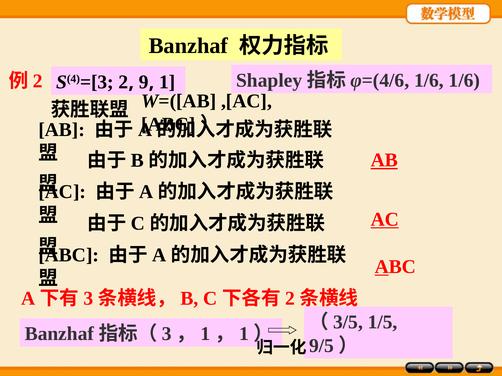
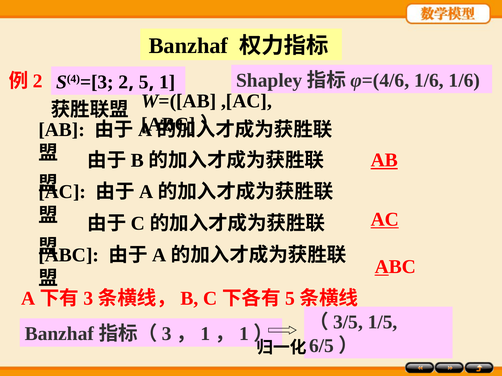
9 at (144, 82): 9 -> 5
2 at (290, 299): 2 -> 5
9/5: 9/5 -> 6/5
